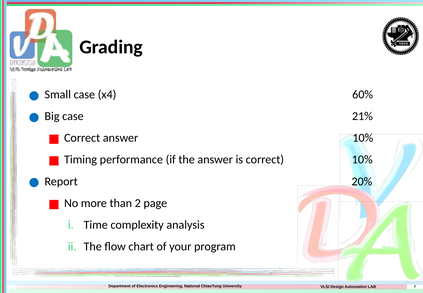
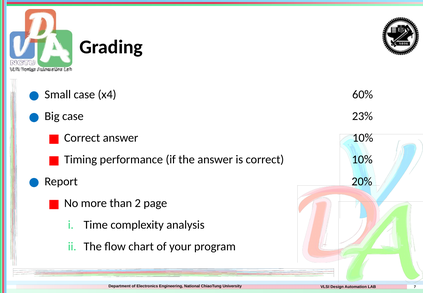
21%: 21% -> 23%
